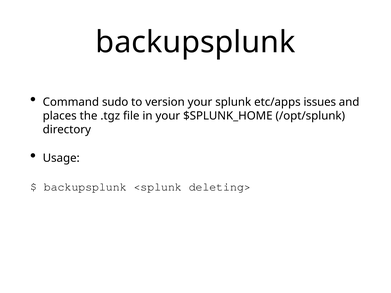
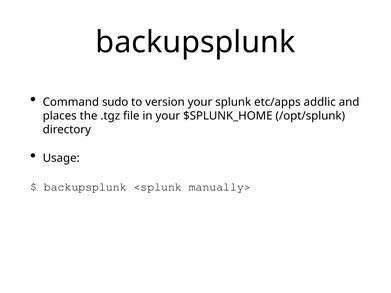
issues: issues -> addlic
deleting>: deleting> -> manually>
